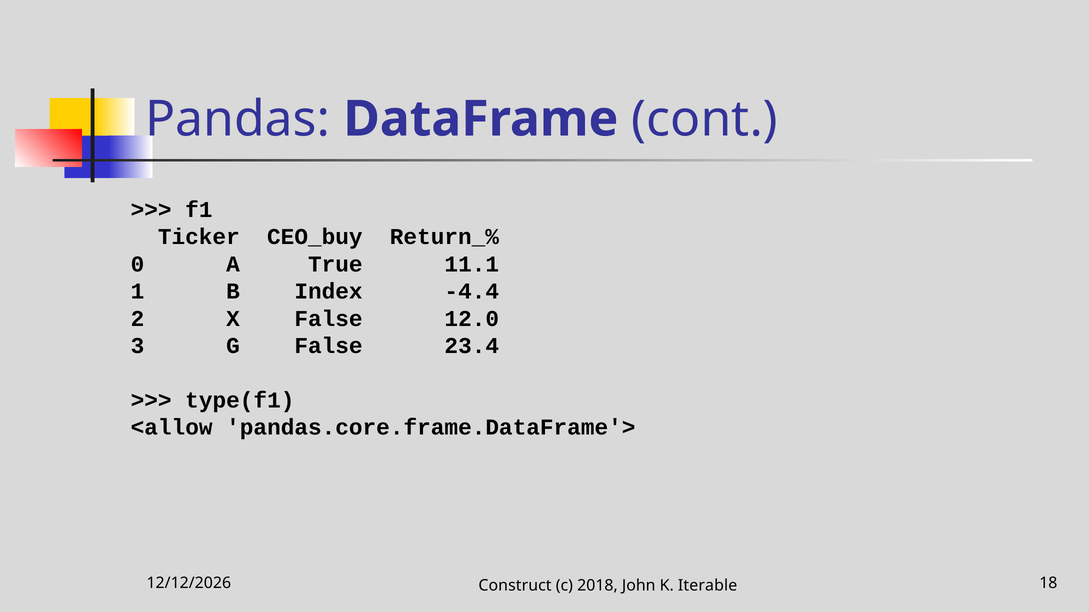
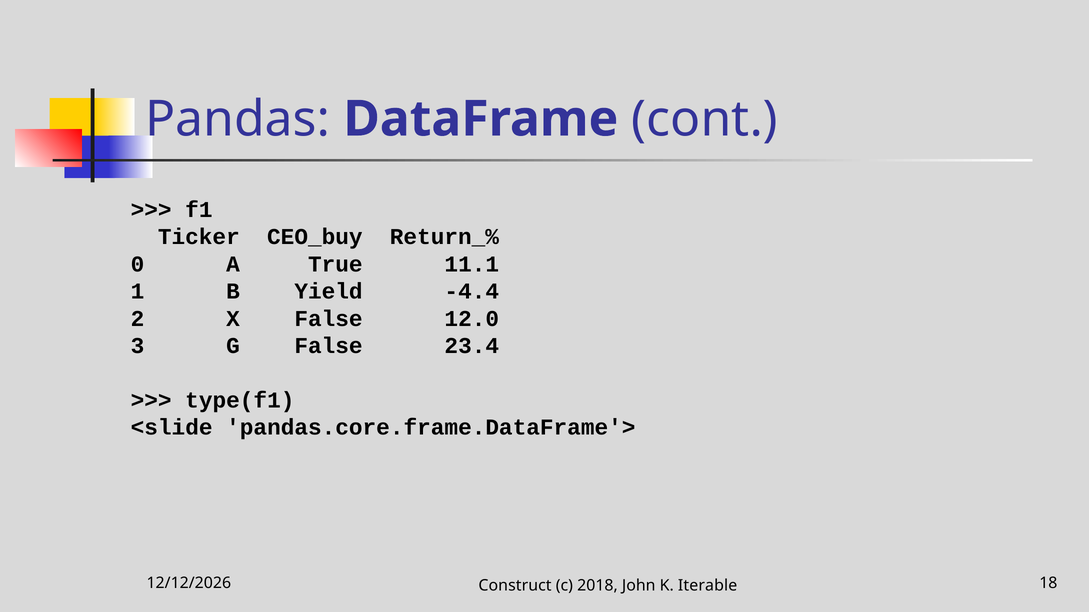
Index: Index -> Yield
<allow: <allow -> <slide
